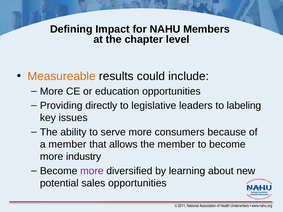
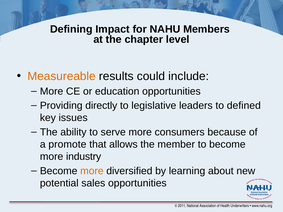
labeling: labeling -> defined
a member: member -> promote
more at (92, 171) colour: purple -> orange
